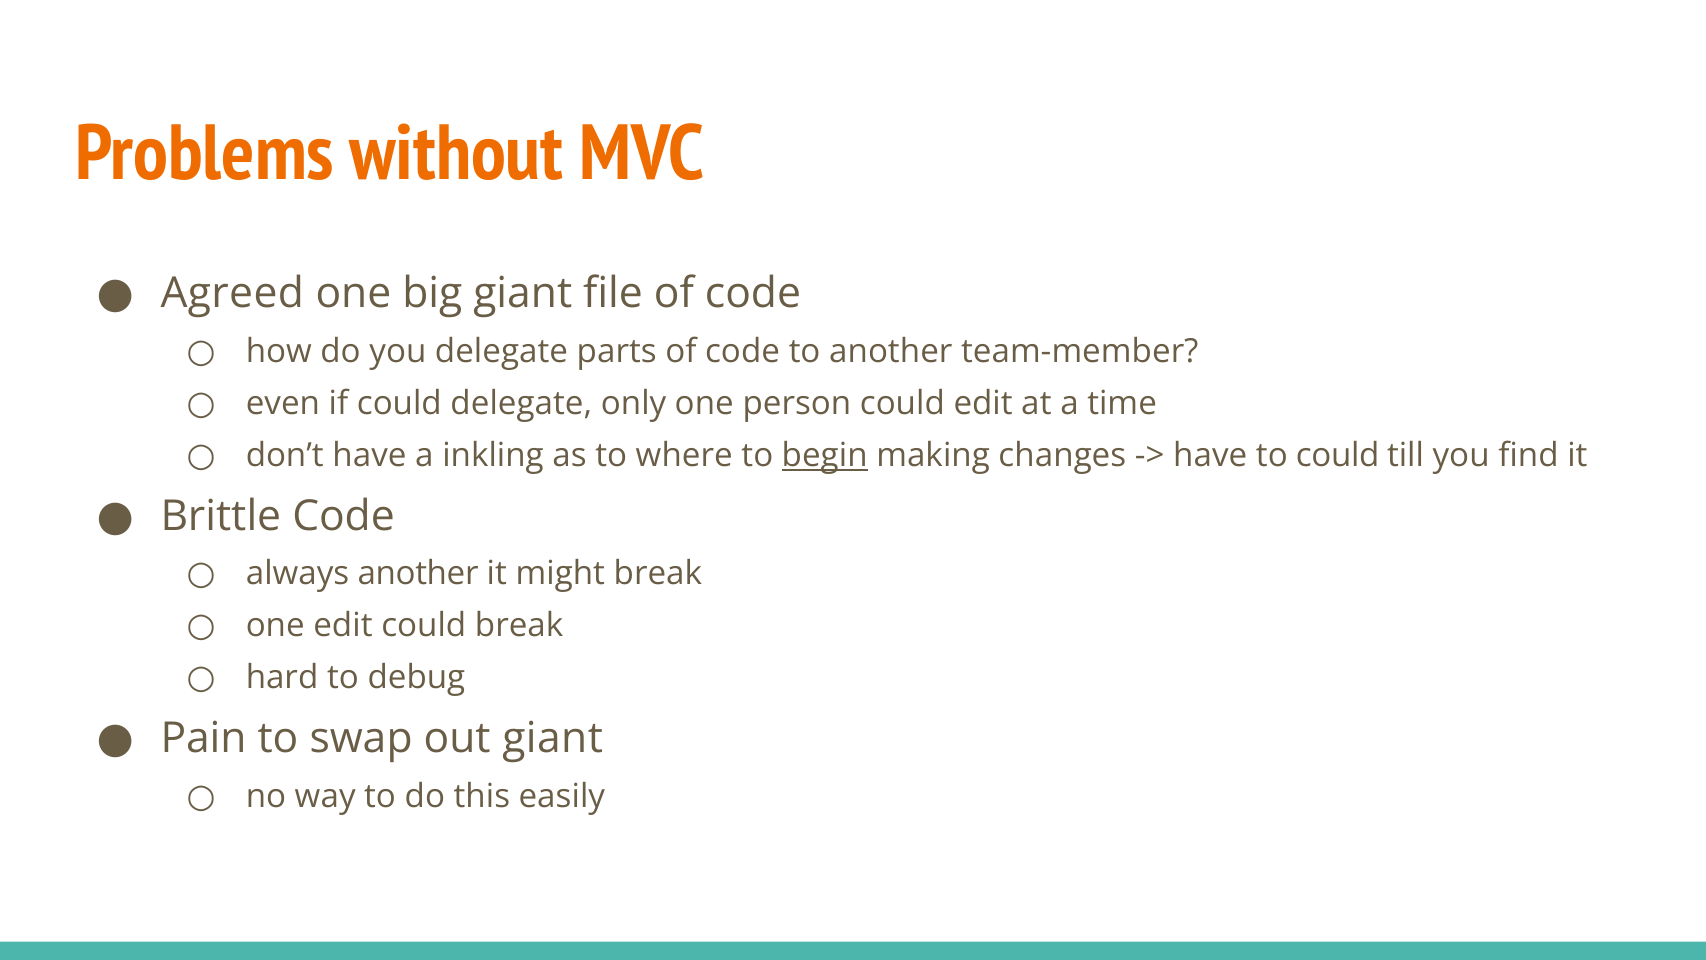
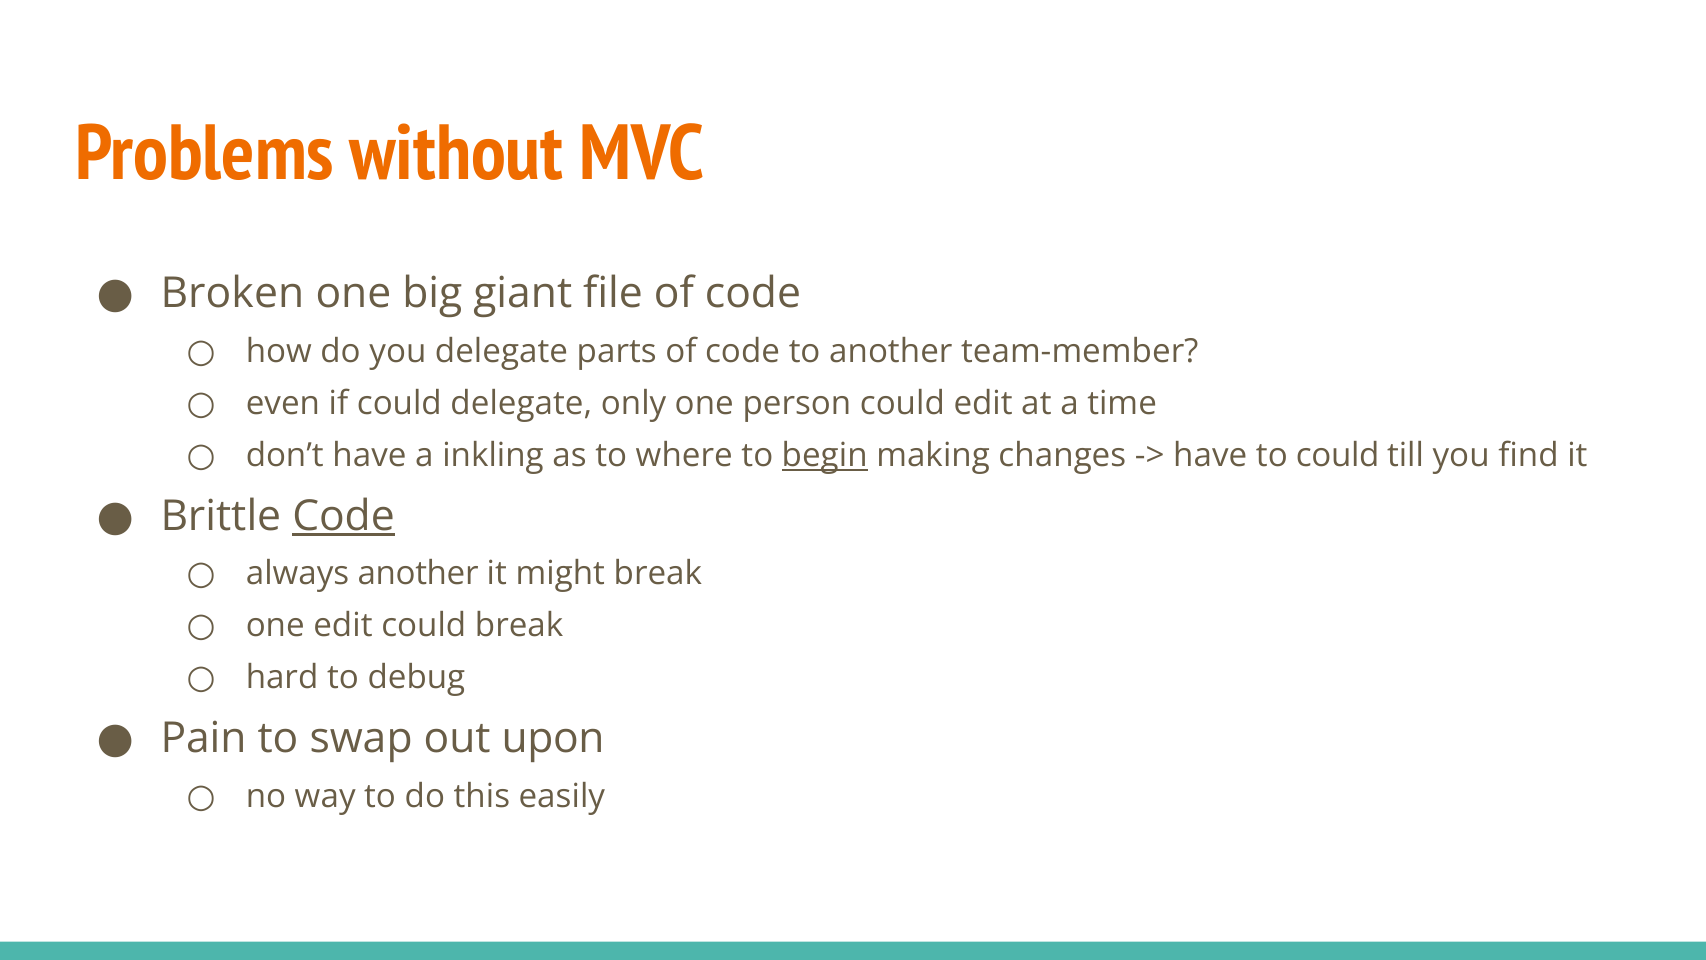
Agreed: Agreed -> Broken
Code at (343, 516) underline: none -> present
out giant: giant -> upon
